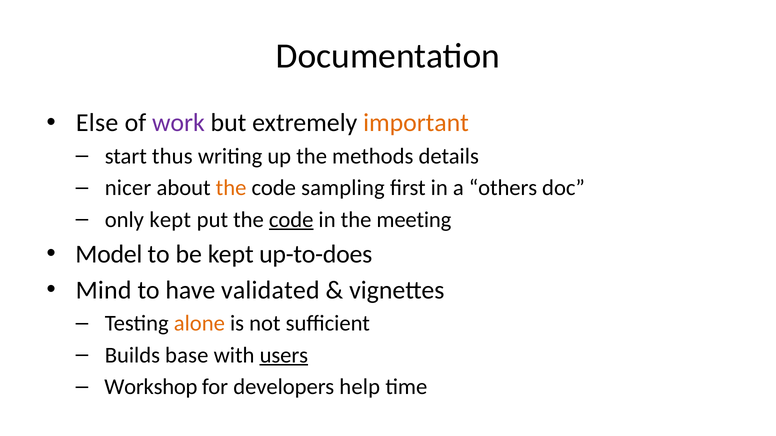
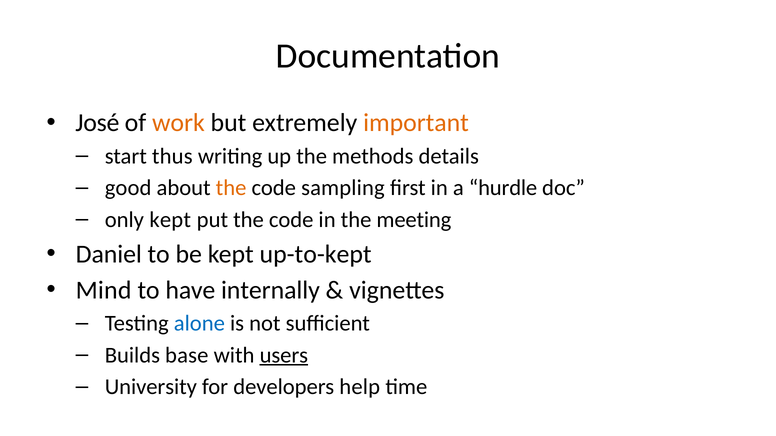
Else: Else -> José
work colour: purple -> orange
nicer: nicer -> good
others: others -> hurdle
code at (291, 220) underline: present -> none
Model: Model -> Daniel
up-to-does: up-to-does -> up-to-kept
validated: validated -> internally
alone colour: orange -> blue
Workshop: Workshop -> University
